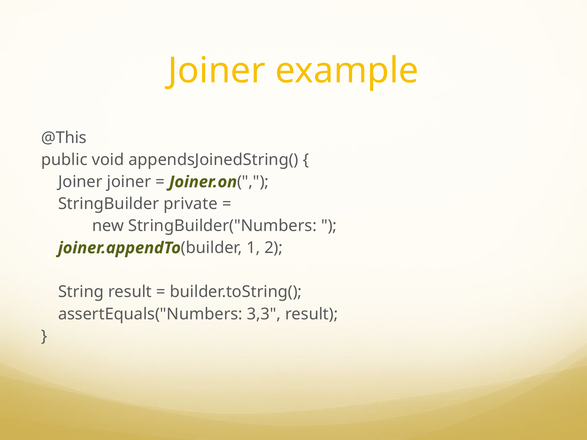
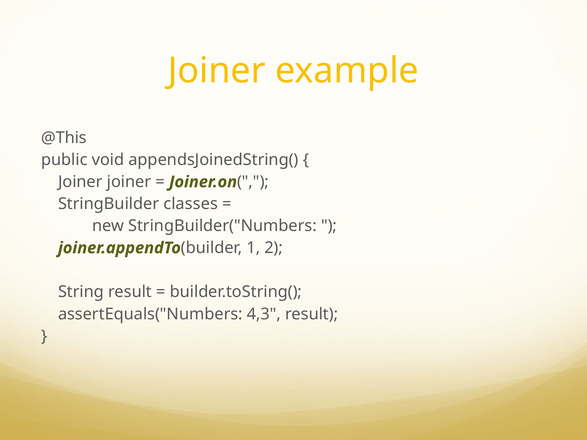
private: private -> classes
3,3: 3,3 -> 4,3
